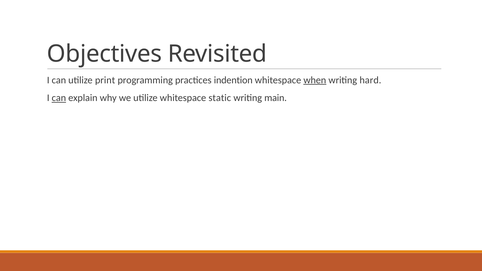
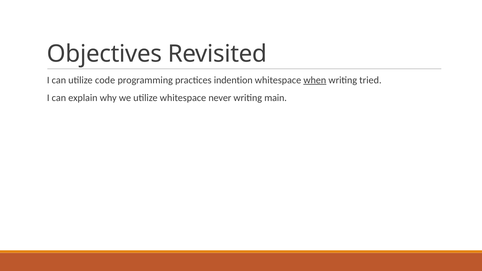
print: print -> code
hard: hard -> tried
can at (59, 98) underline: present -> none
static: static -> never
